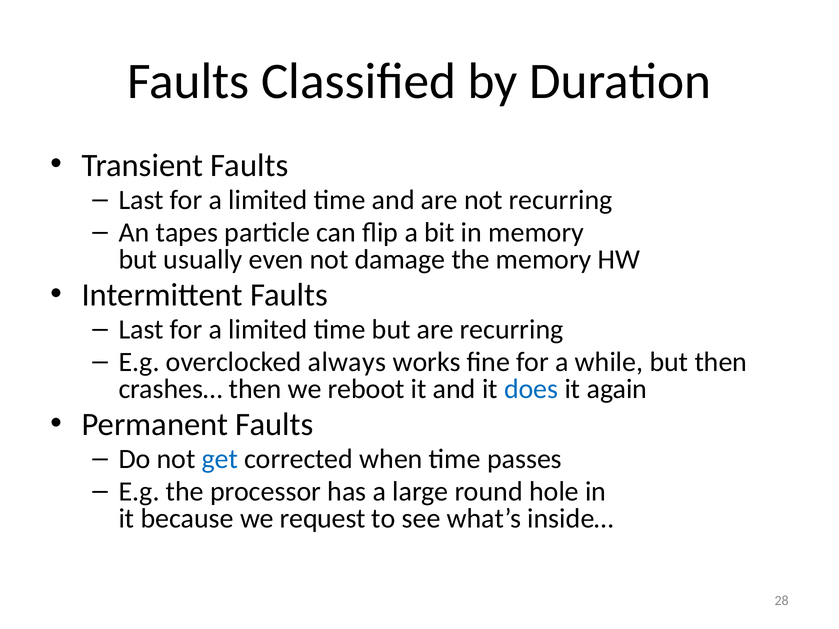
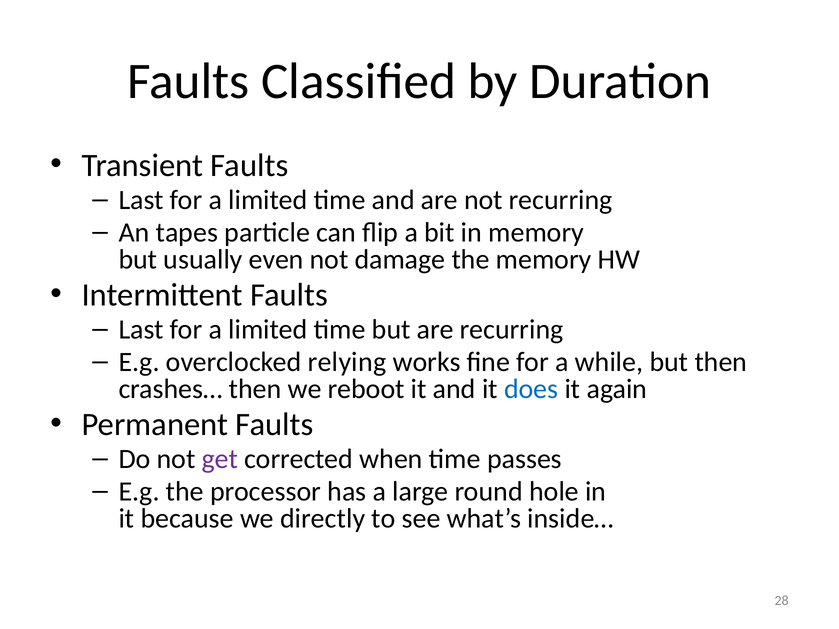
always: always -> relying
get colour: blue -> purple
request: request -> directly
